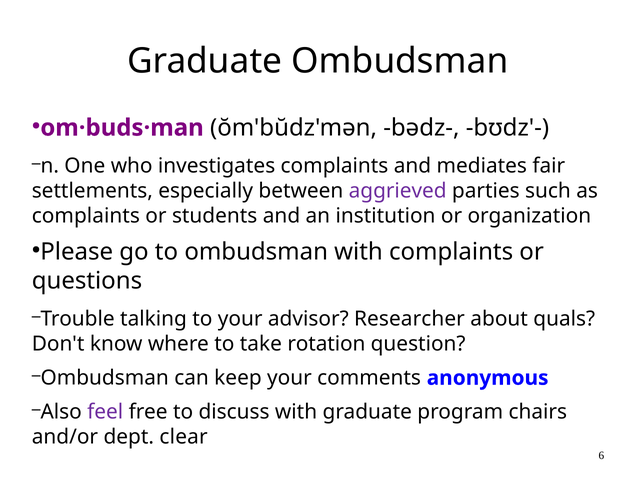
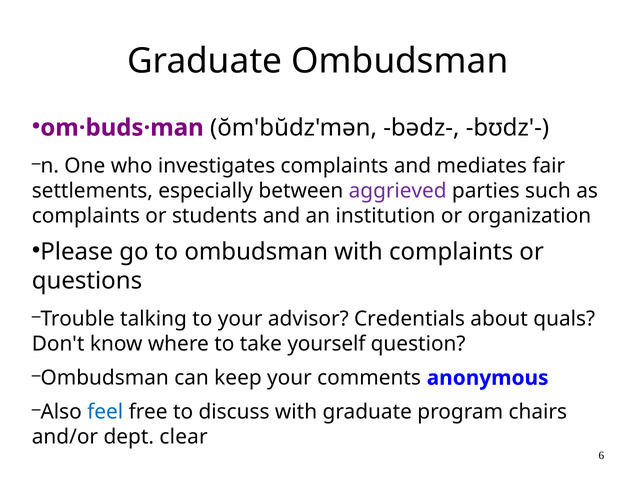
Researcher: Researcher -> Credentials
rotation: rotation -> yourself
feel colour: purple -> blue
